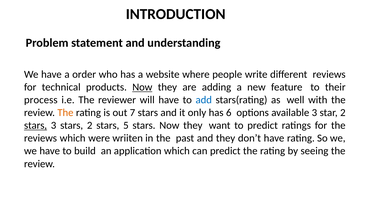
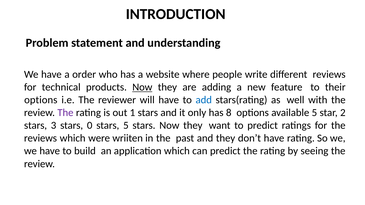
process at (41, 100): process -> options
The at (65, 113) colour: orange -> purple
7: 7 -> 1
6: 6 -> 8
available 3: 3 -> 5
stars at (36, 126) underline: present -> none
stars 2: 2 -> 0
